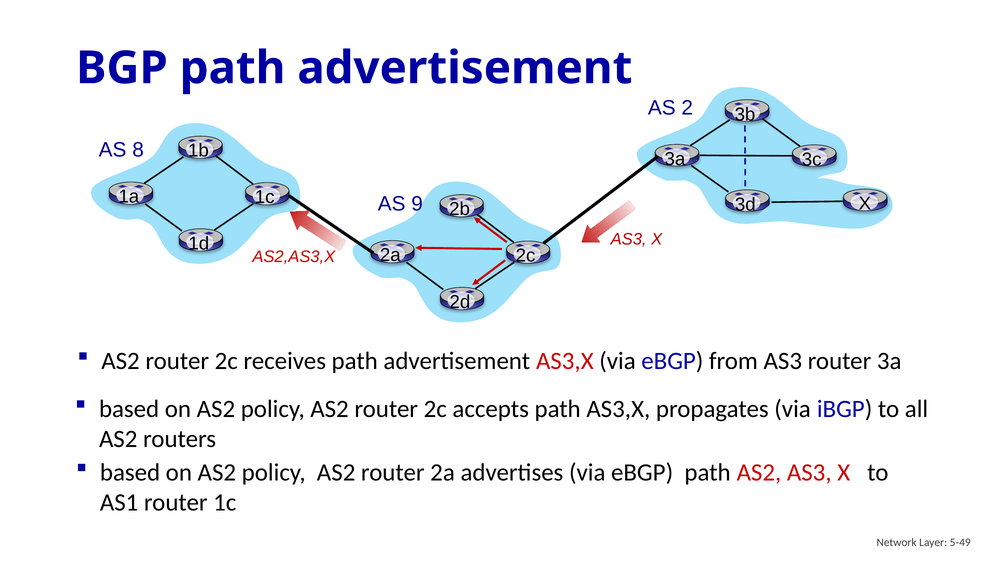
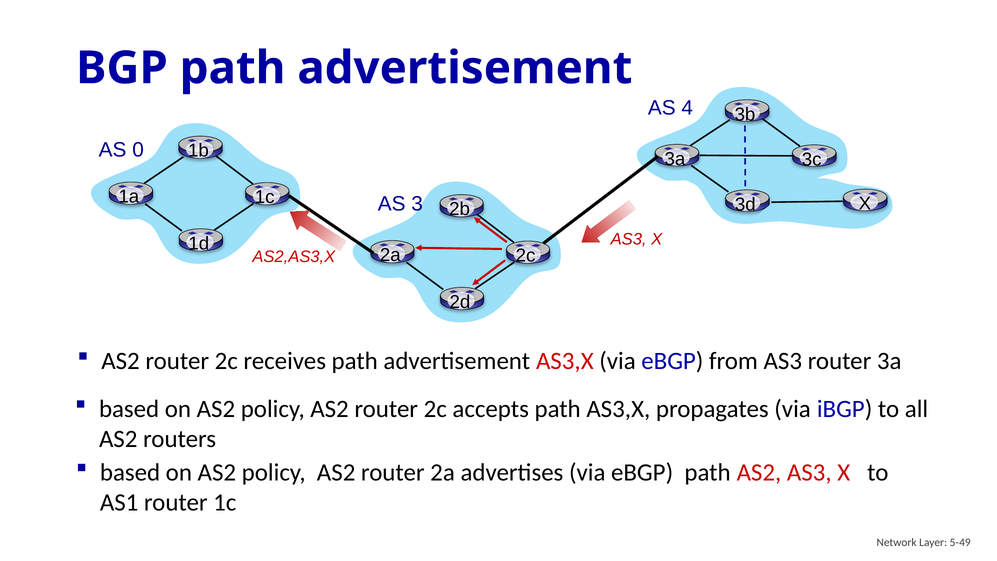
2: 2 -> 4
8: 8 -> 0
9: 9 -> 3
